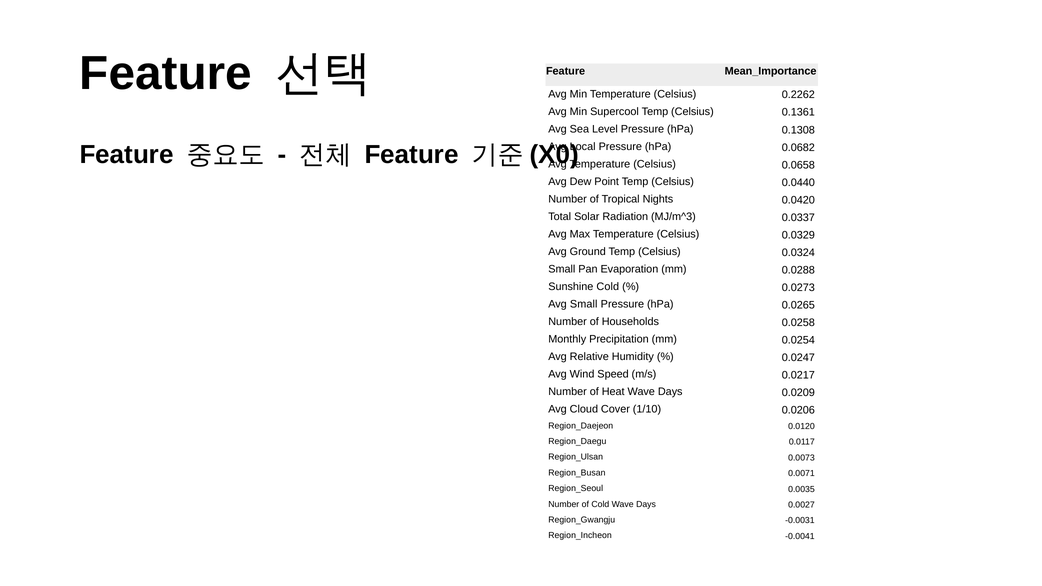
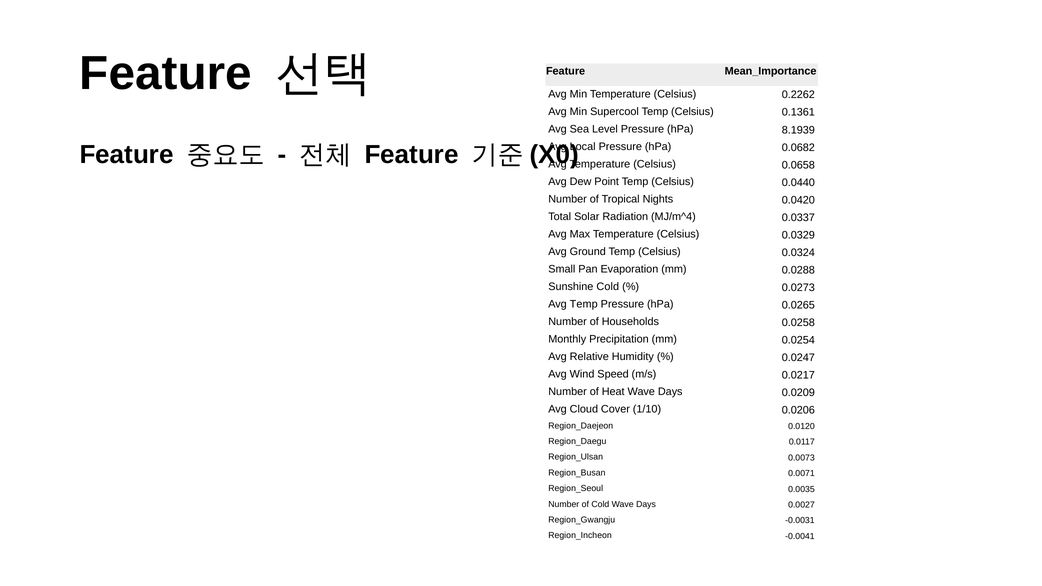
0.1308: 0.1308 -> 8.1939
MJ/m^3: MJ/m^3 -> MJ/m^4
Avg Small: Small -> Temp
